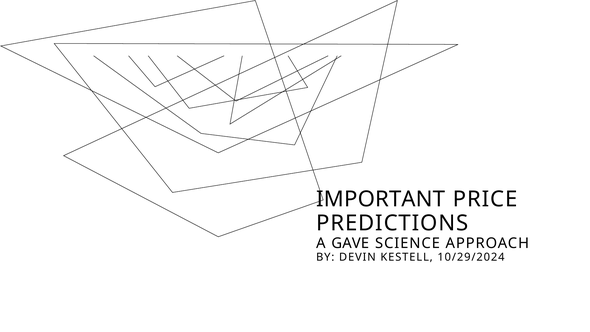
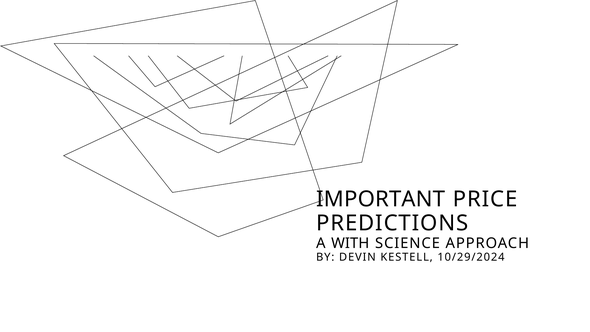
GAVE: GAVE -> WITH
